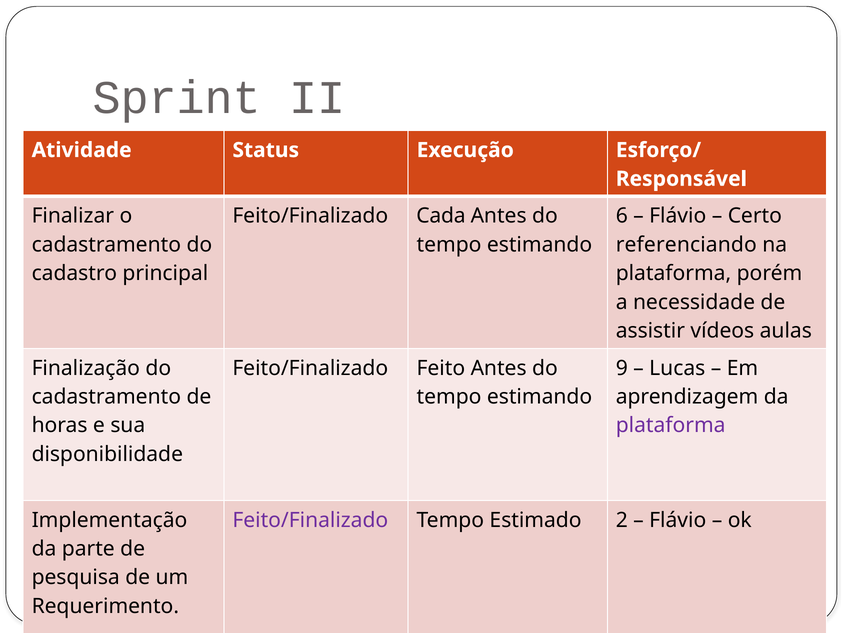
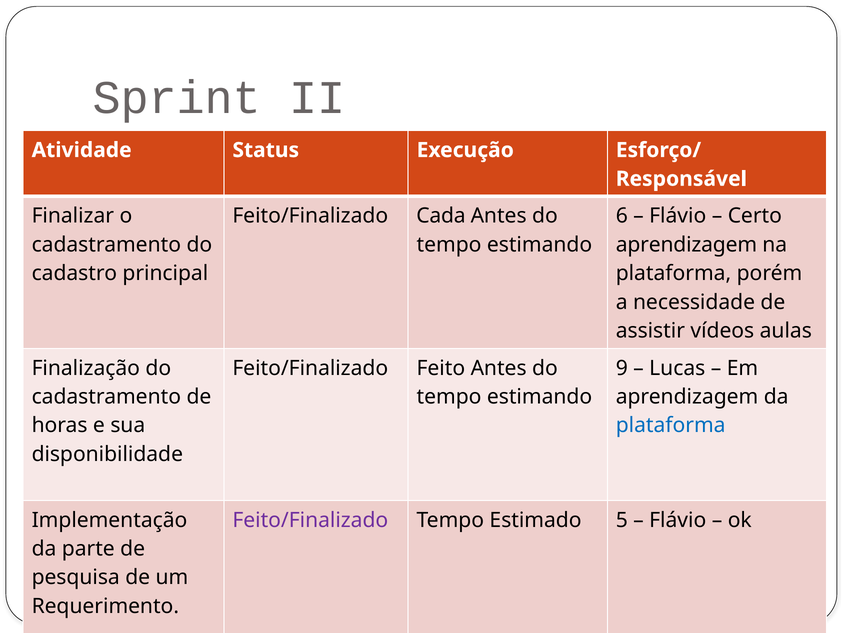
referenciando at (686, 244): referenciando -> aprendizagem
plataforma at (671, 425) colour: purple -> blue
2: 2 -> 5
